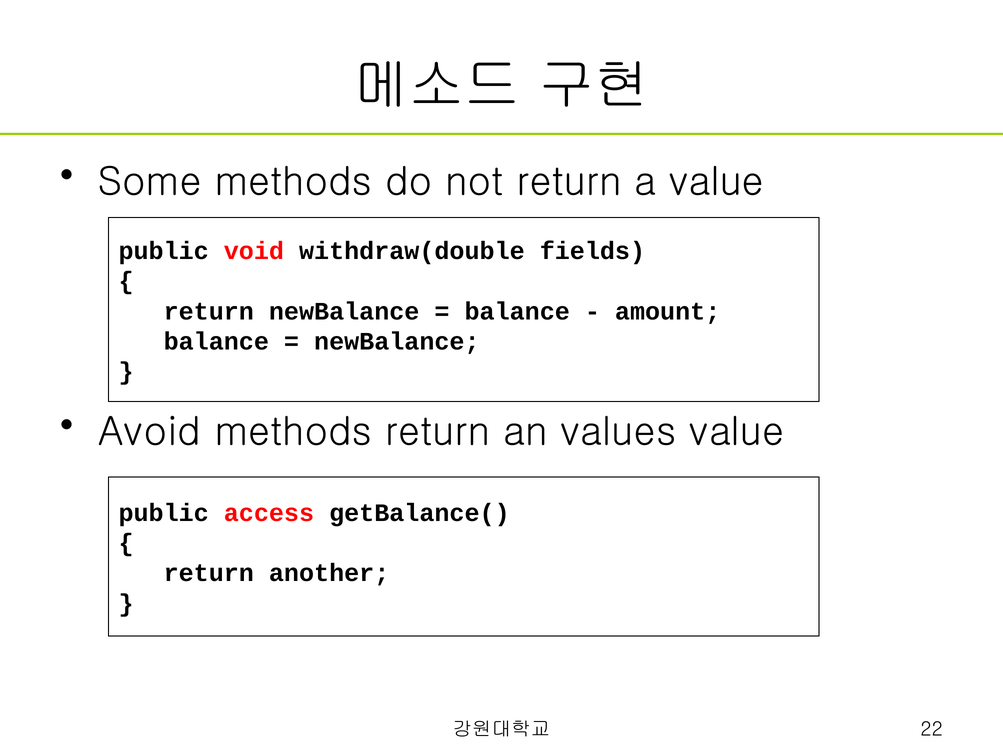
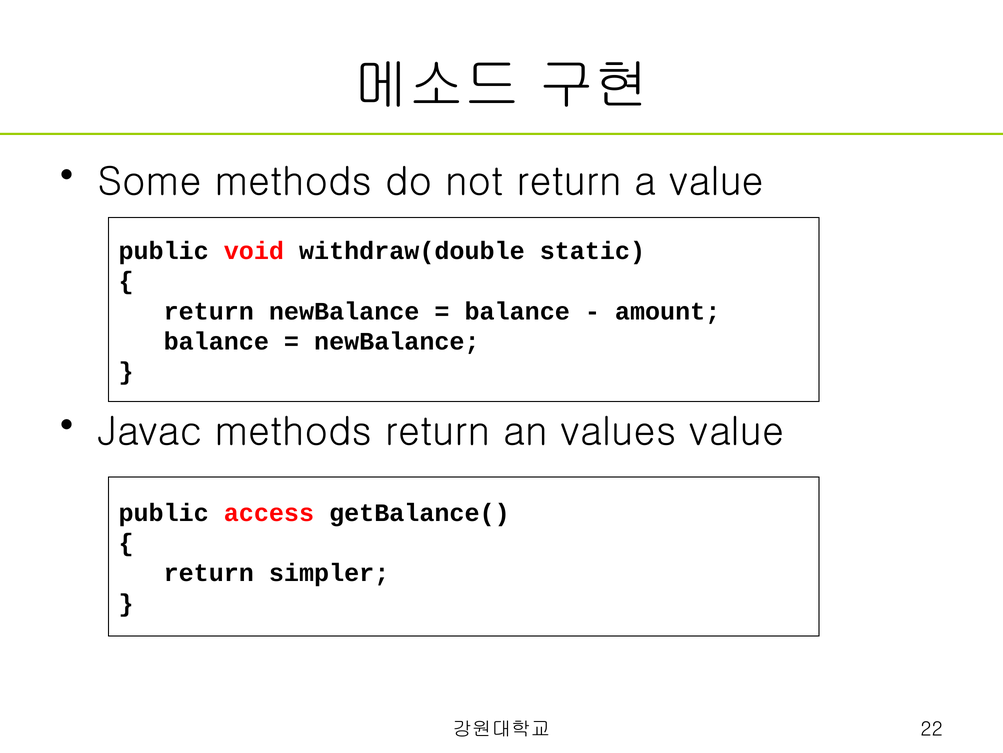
fields: fields -> static
Avoid: Avoid -> Javac
another: another -> simpler
